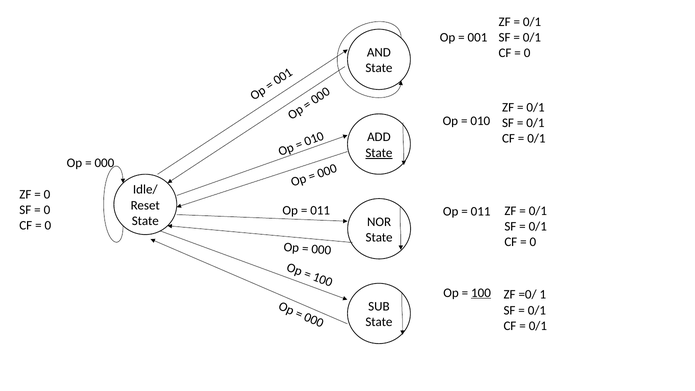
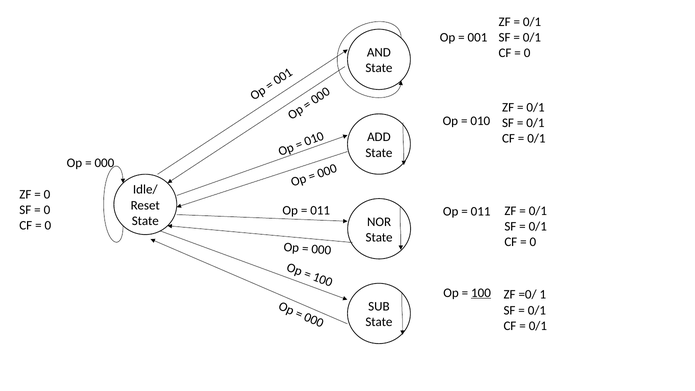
State at (379, 153) underline: present -> none
